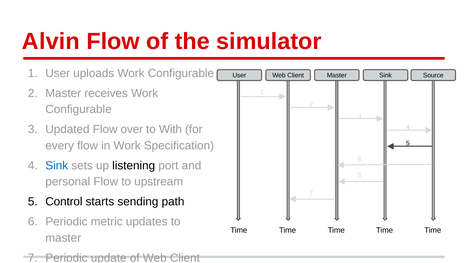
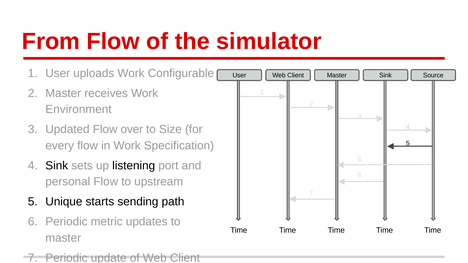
Alvin: Alvin -> From
Configurable at (79, 109): Configurable -> Environment
With: With -> Size
Sink at (57, 166) colour: blue -> black
Control: Control -> Unique
